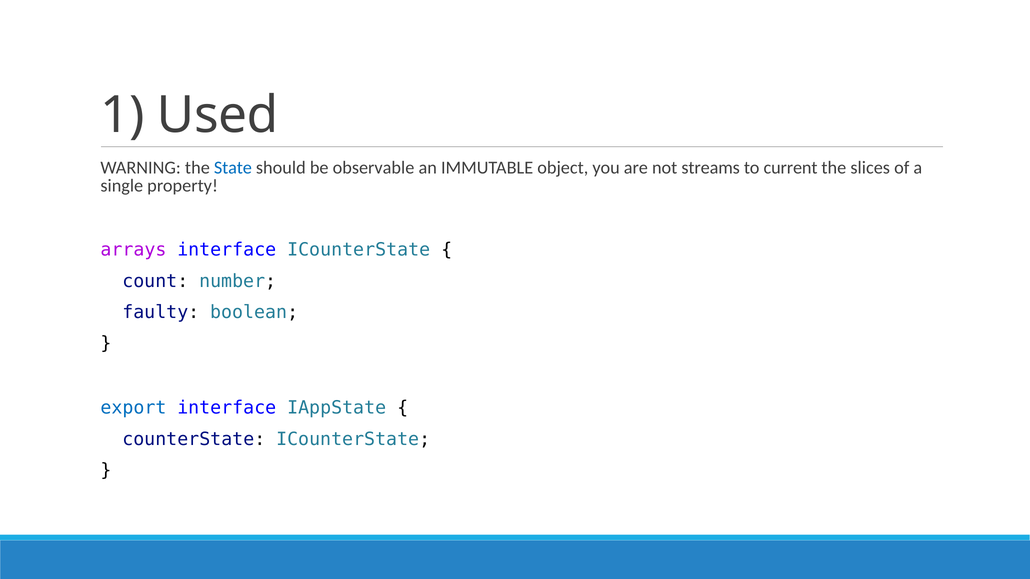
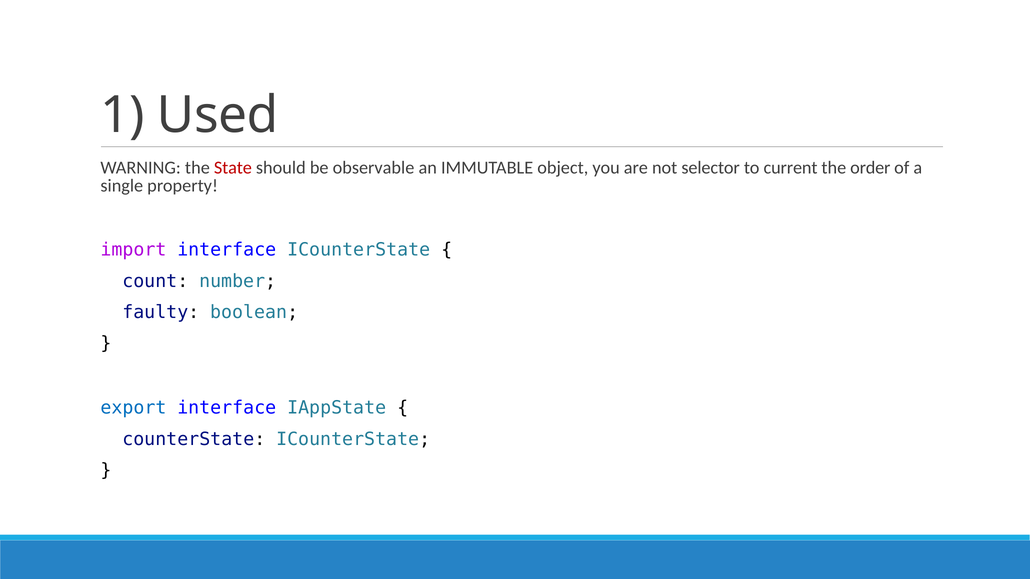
State colour: blue -> red
streams: streams -> selector
slices: slices -> order
arrays: arrays -> import
